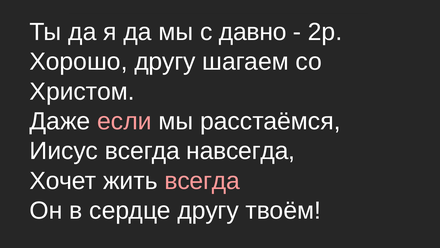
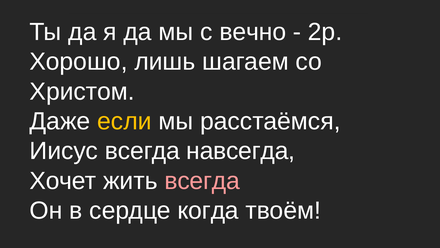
давно: давно -> вечно
Хорошо другу: другу -> лишь
если colour: pink -> yellow
сердце другу: другу -> когда
